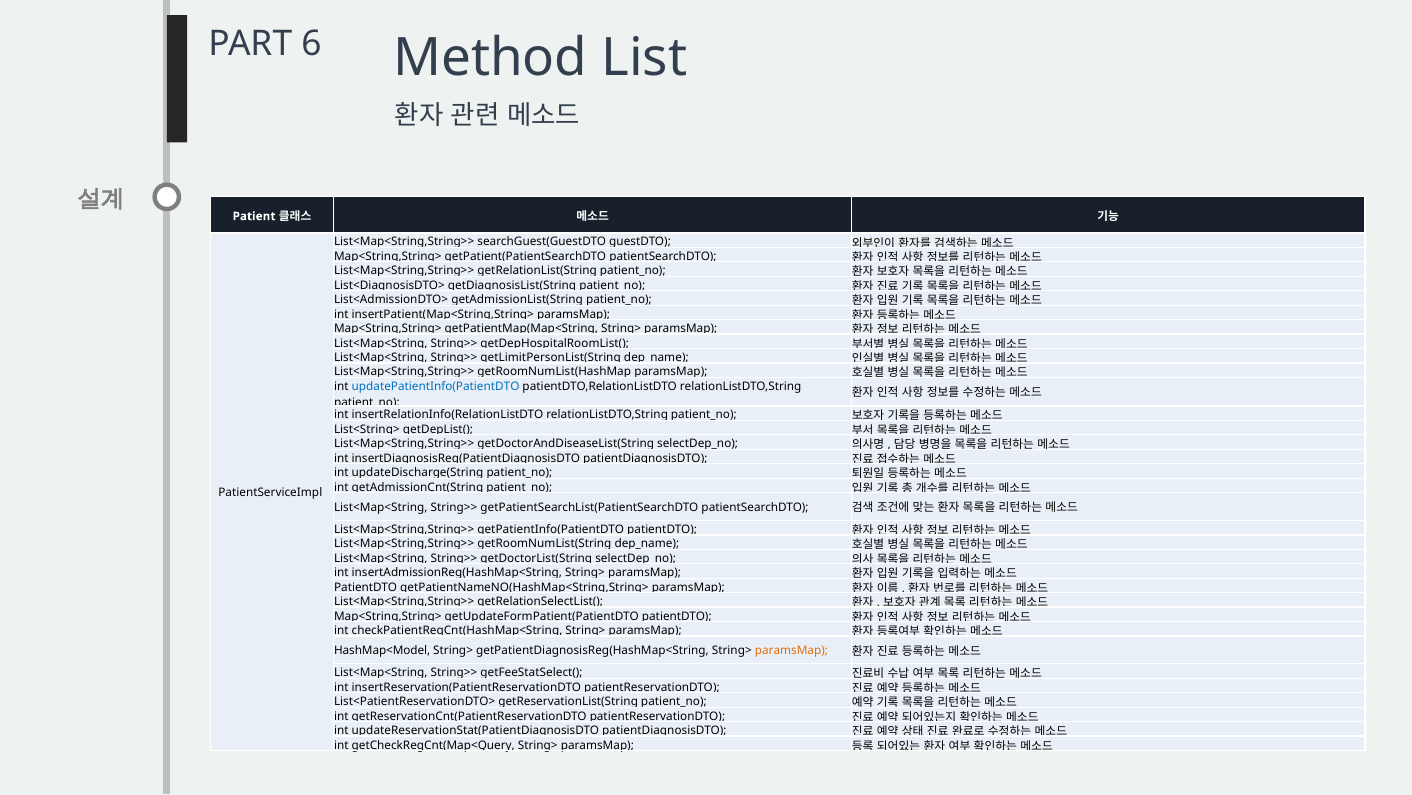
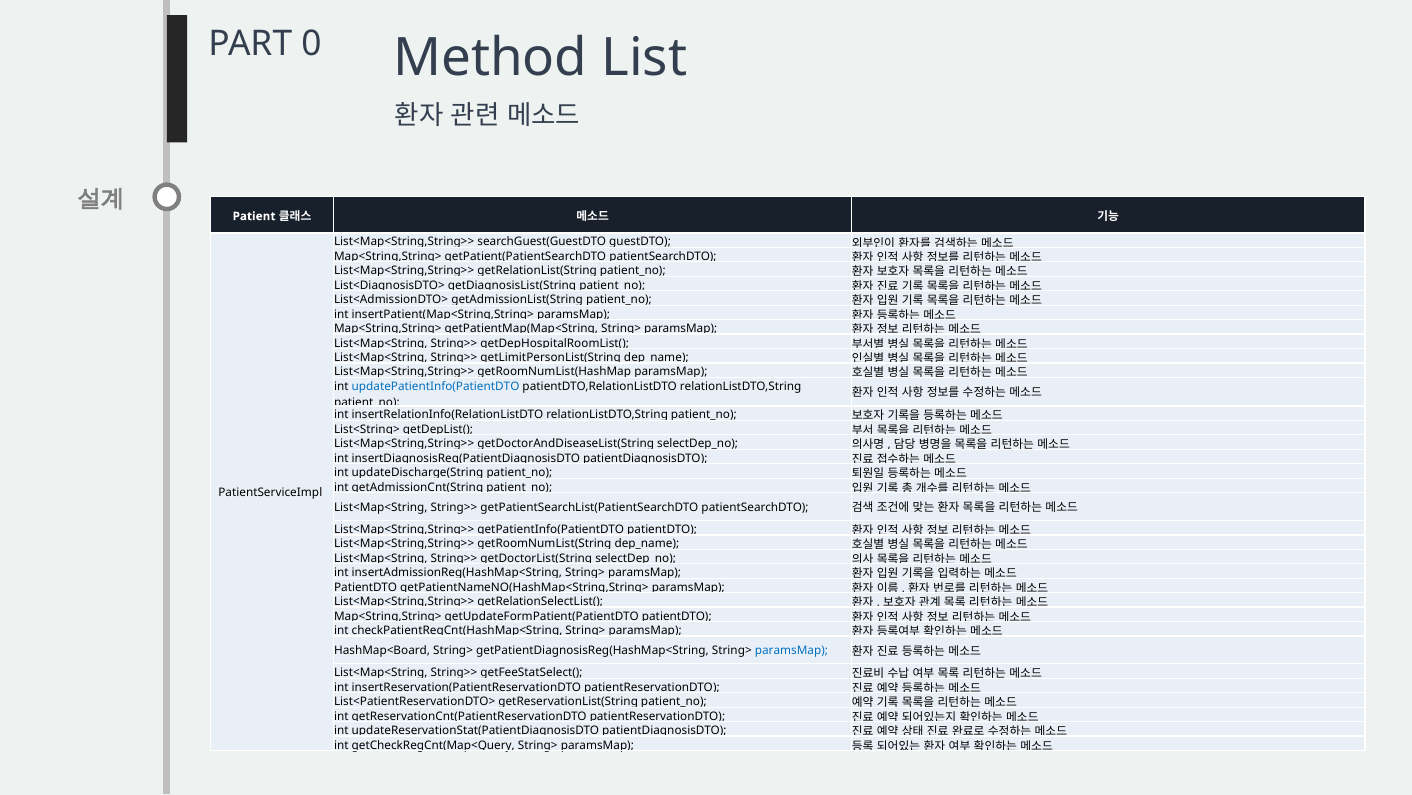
6: 6 -> 0
HashMap<Model: HashMap<Model -> HashMap<Board
paramsMap at (791, 650) colour: orange -> blue
